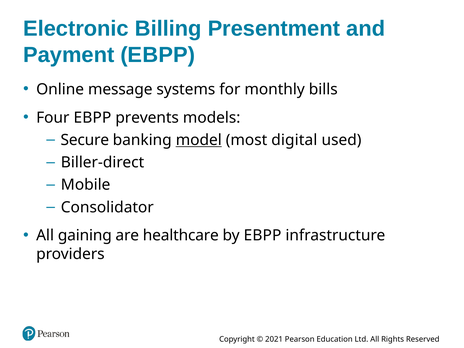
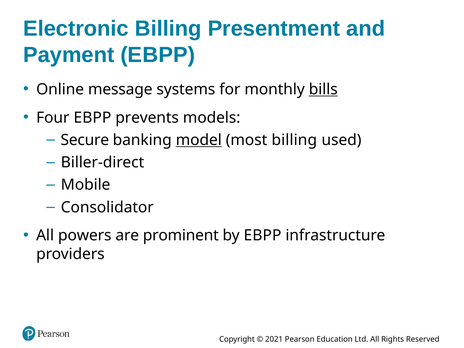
bills underline: none -> present
most digital: digital -> billing
gaining: gaining -> powers
healthcare: healthcare -> prominent
